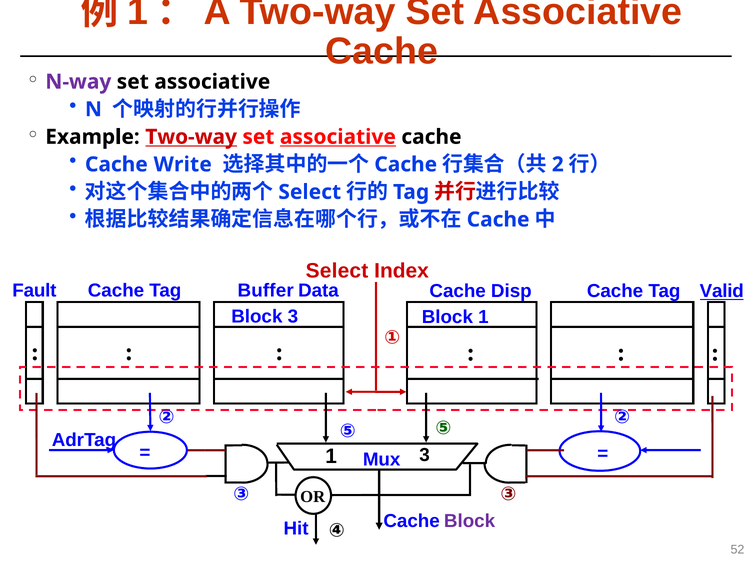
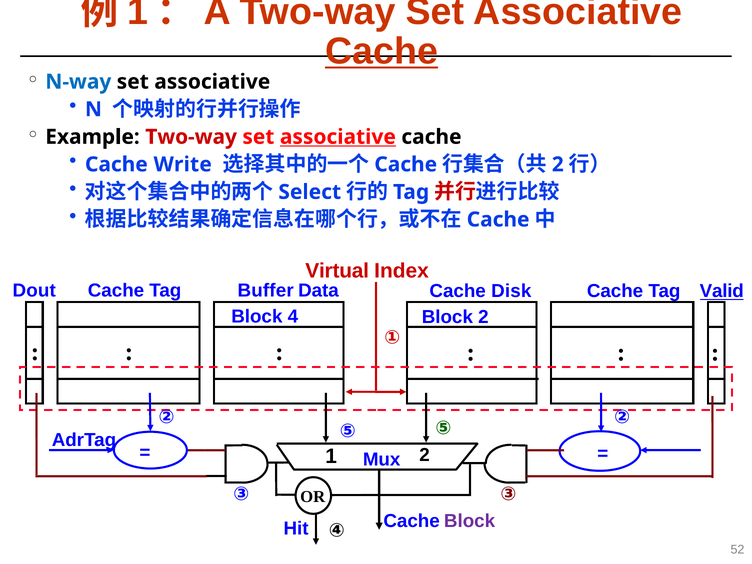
Cache at (382, 51) underline: none -> present
N-way colour: purple -> blue
Two-way at (191, 137) underline: present -> none
Select at (337, 271): Select -> Virtual
Fault: Fault -> Dout
Disp: Disp -> Disk
Block 3: 3 -> 4
Block 1: 1 -> 2
Mux 3: 3 -> 2
